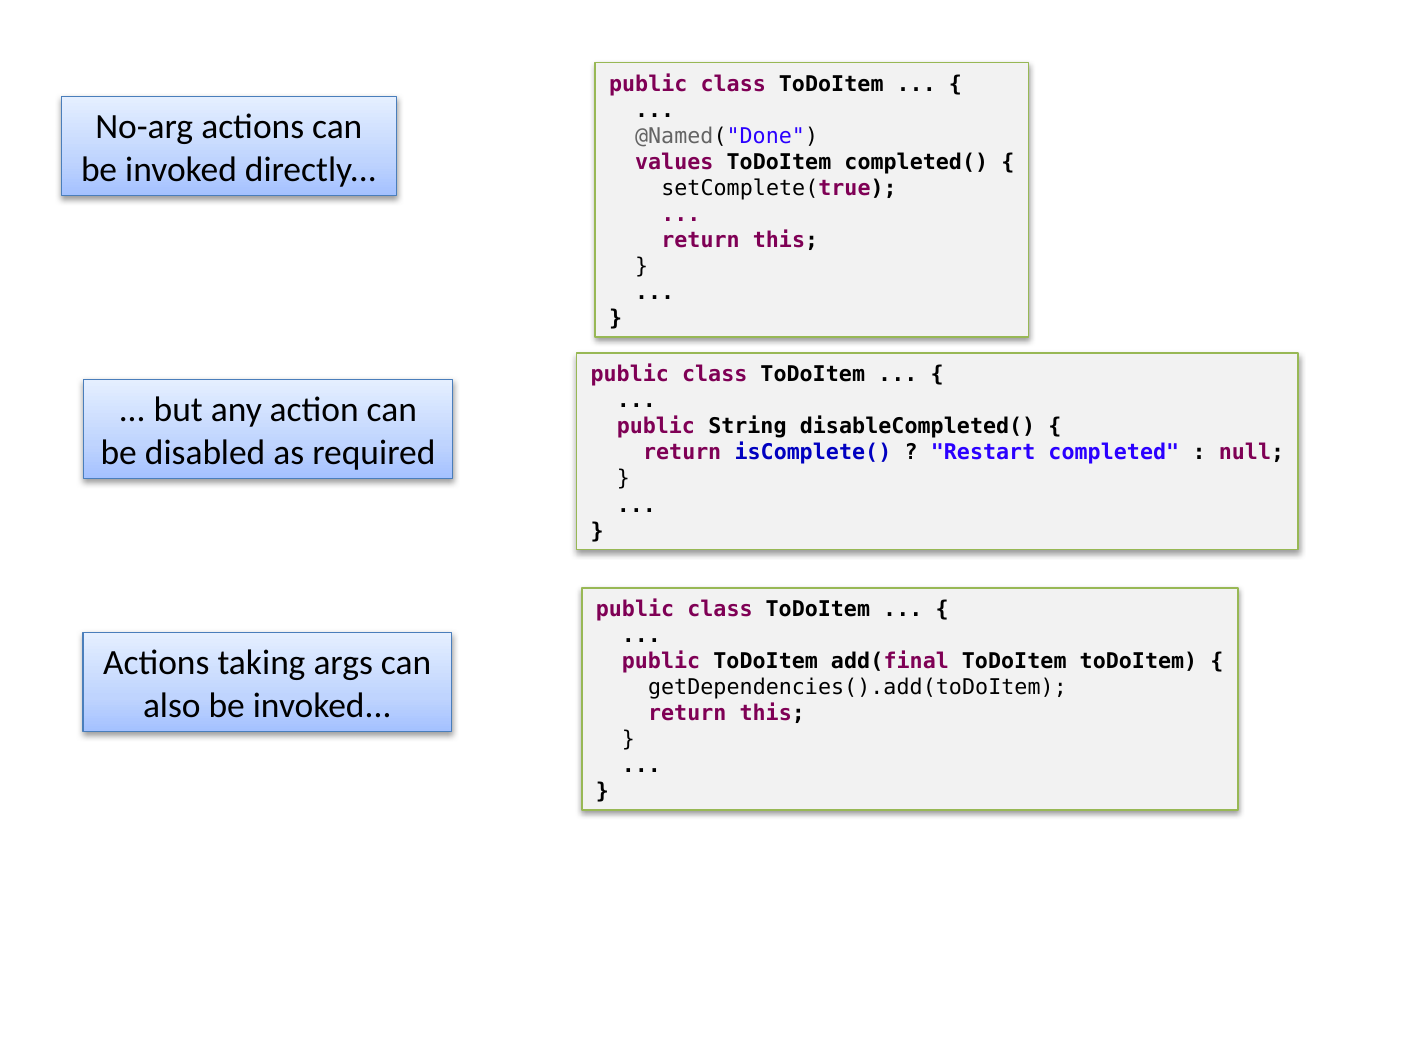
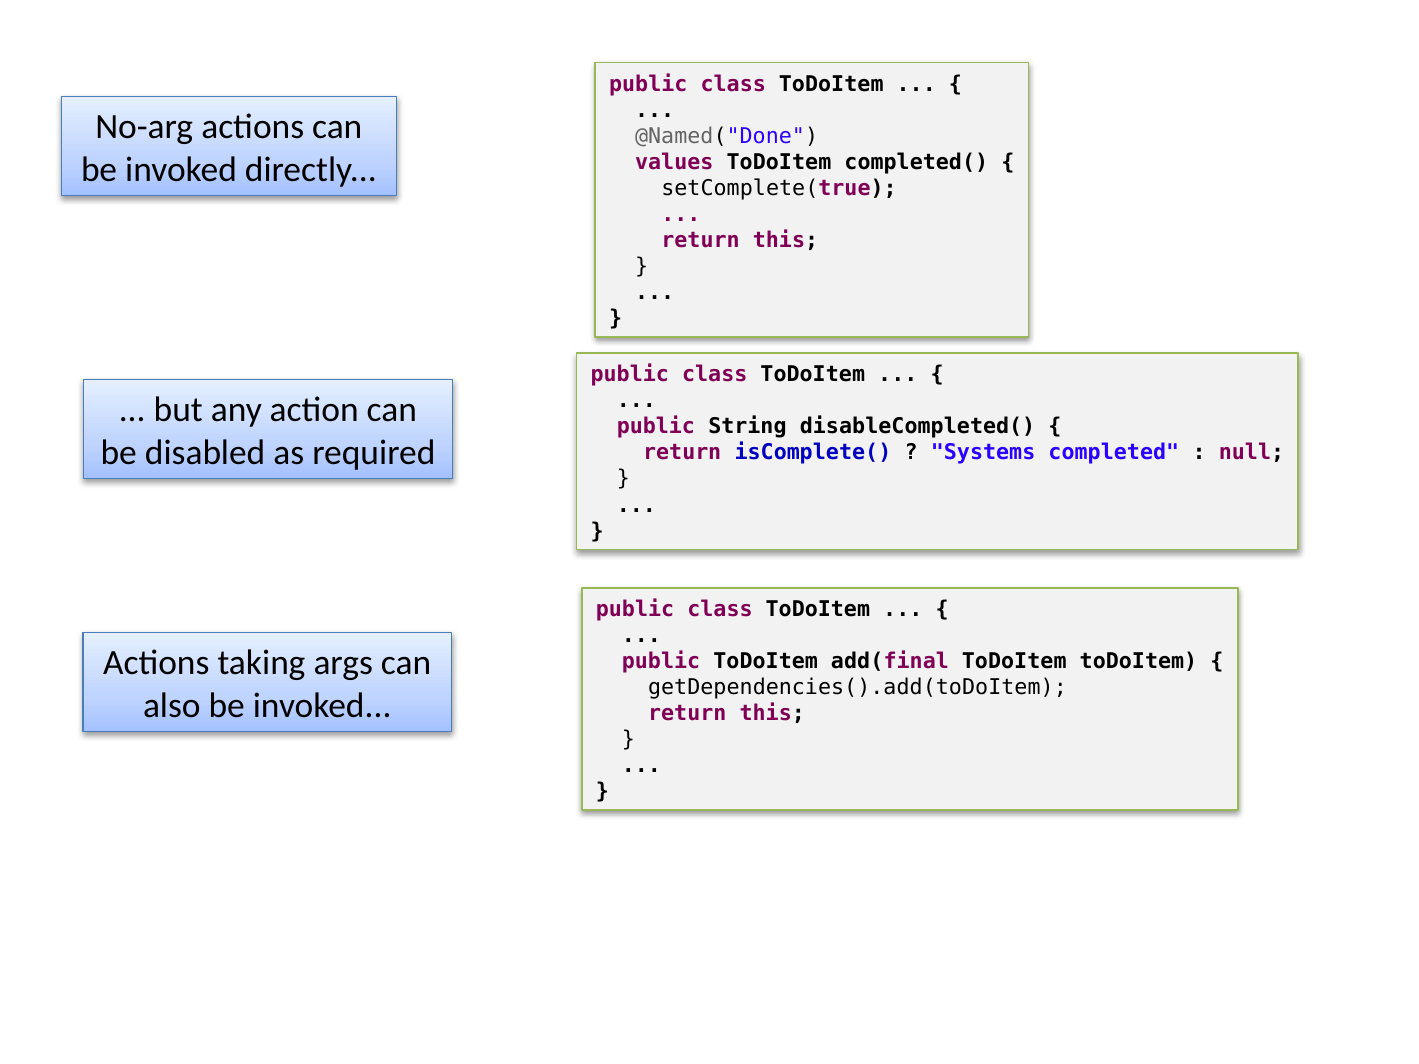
Restart: Restart -> Systems
